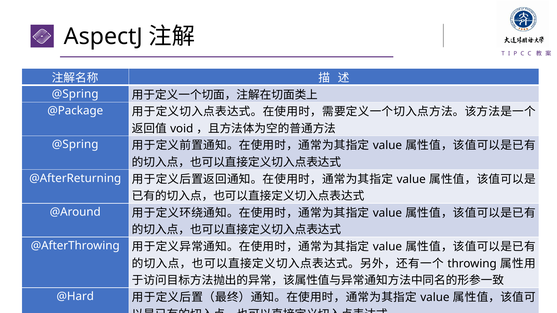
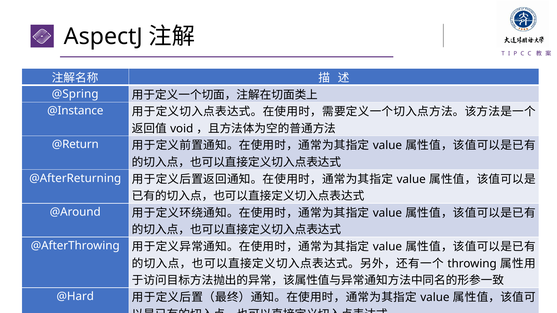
@Package: @Package -> @Instance
@Spring at (75, 145): @Spring -> @Return
